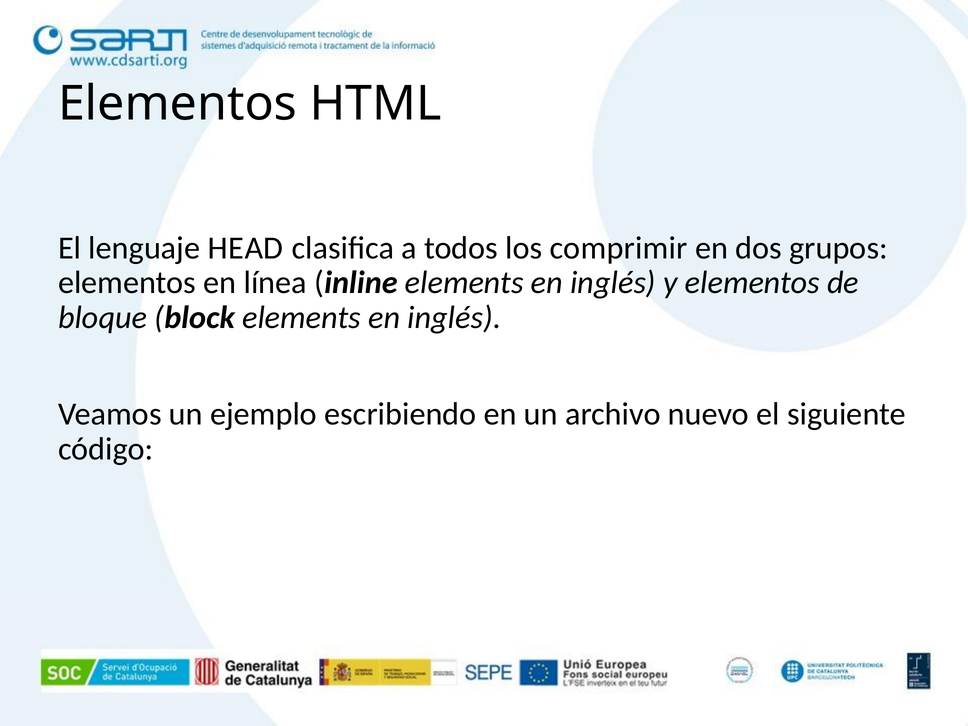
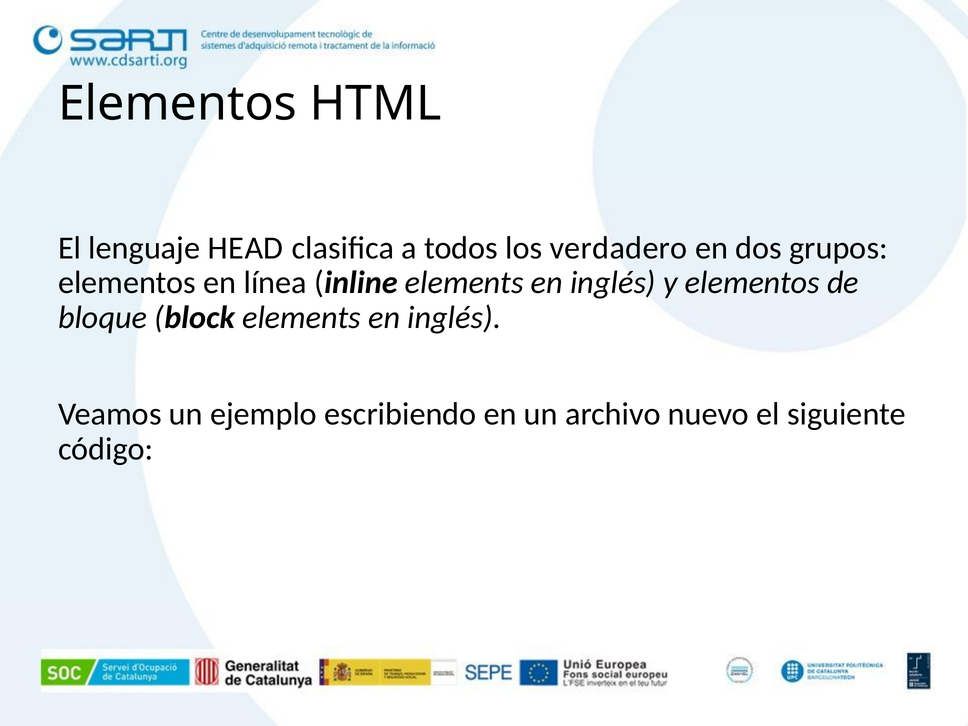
comprimir: comprimir -> verdadero
